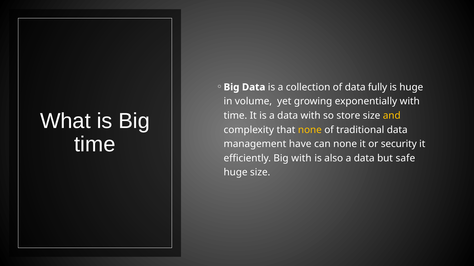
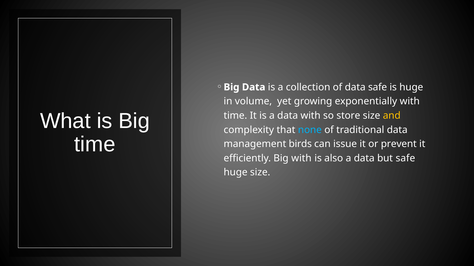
data fully: fully -> safe
none at (310, 130) colour: yellow -> light blue
have: have -> birds
can none: none -> issue
security: security -> prevent
